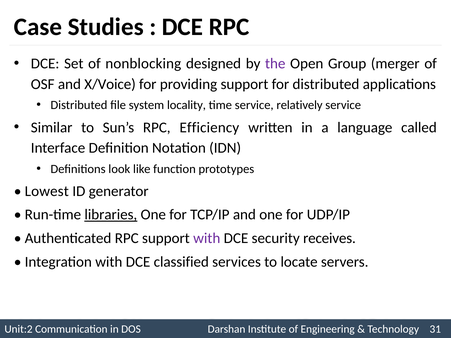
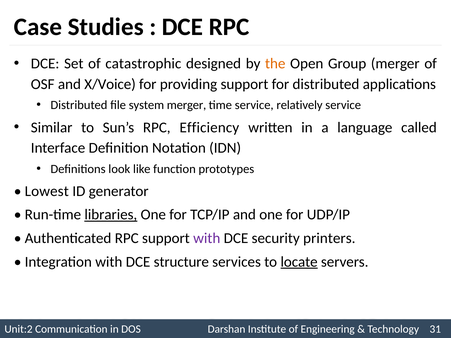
nonblocking: nonblocking -> catastrophic
the colour: purple -> orange
system locality: locality -> merger
receives: receives -> printers
classified: classified -> structure
locate underline: none -> present
